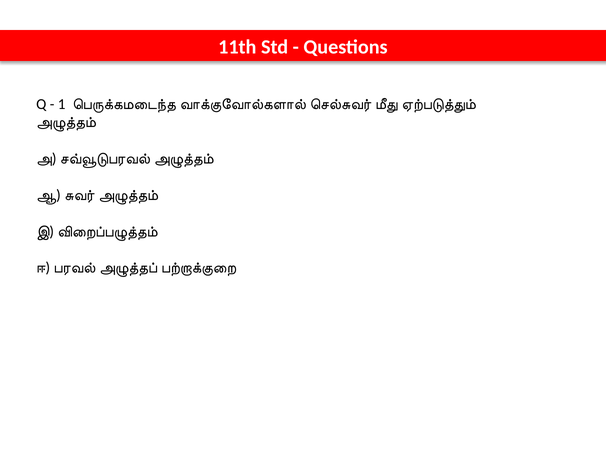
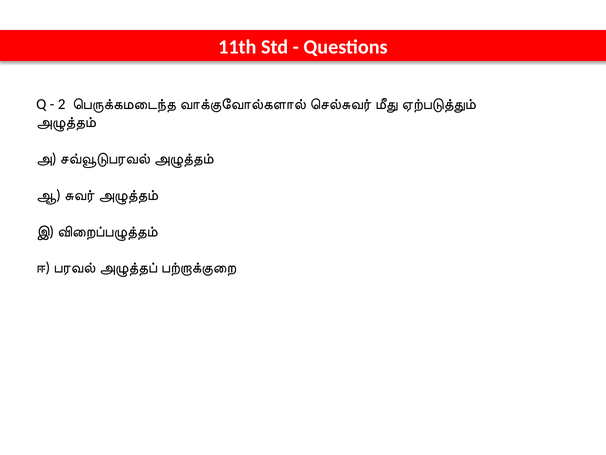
1: 1 -> 2
